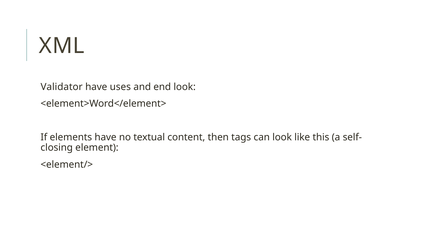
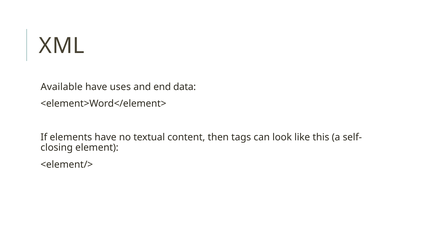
Validator: Validator -> Available
end look: look -> data
